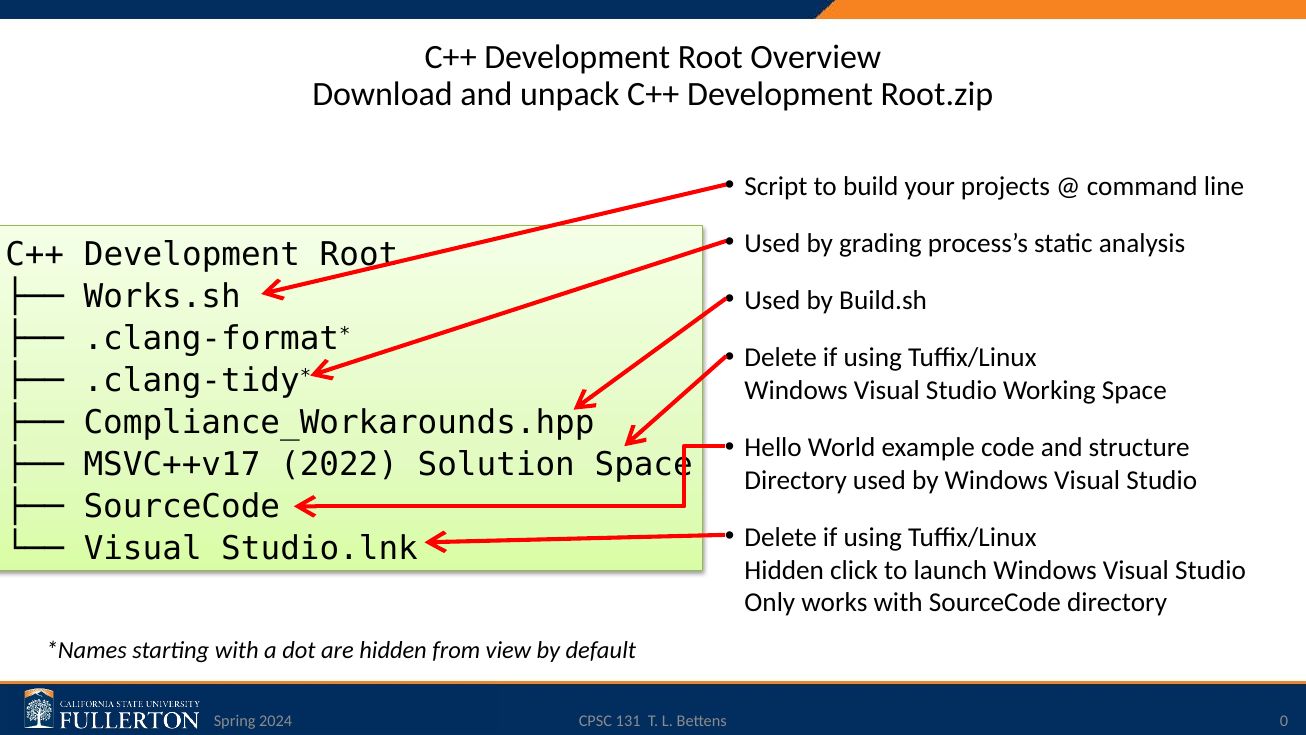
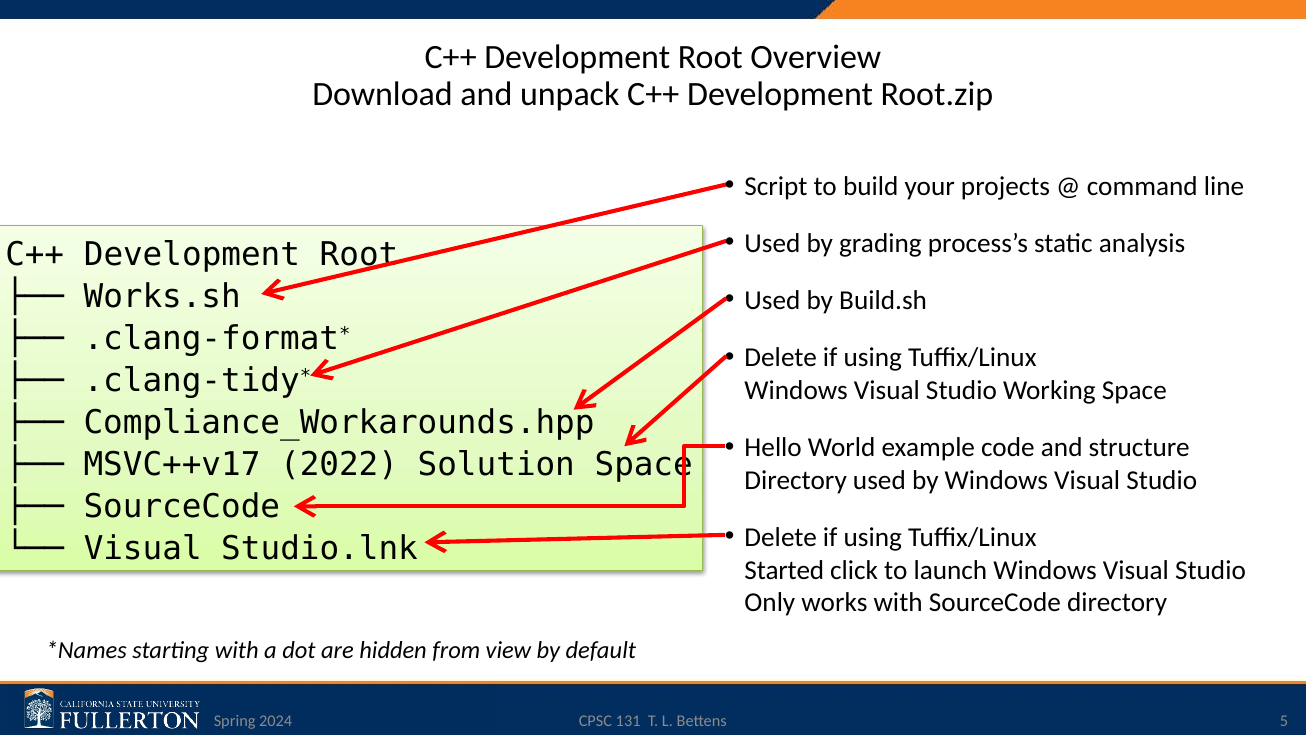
Hidden at (784, 570): Hidden -> Started
0: 0 -> 5
